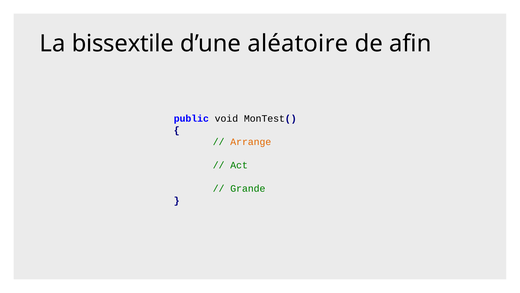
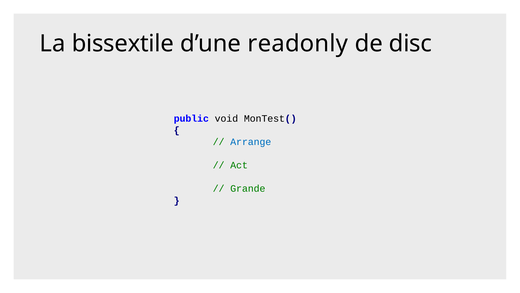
aléatoire: aléatoire -> readonly
afin: afin -> disc
Arrange colour: orange -> blue
